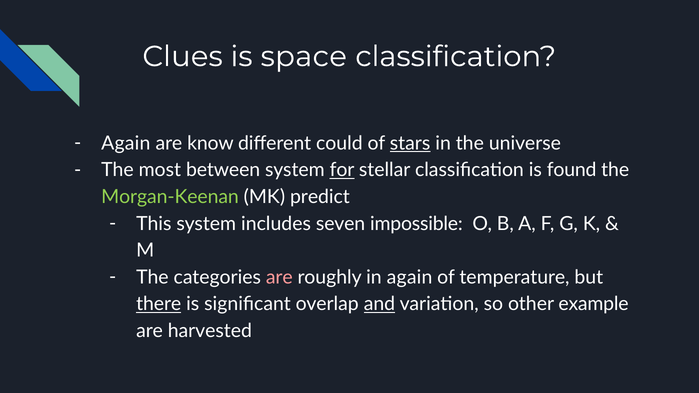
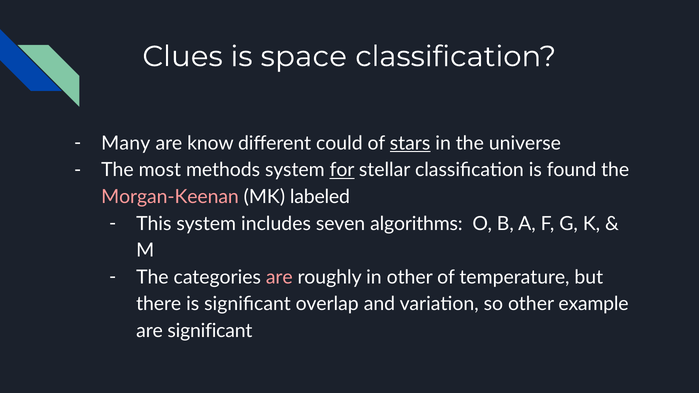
Again at (126, 143): Again -> Many
between: between -> methods
Morgan-Keenan colour: light green -> pink
predict: predict -> labeled
impossible: impossible -> algorithms
in again: again -> other
there underline: present -> none
and underline: present -> none
are harvested: harvested -> significant
